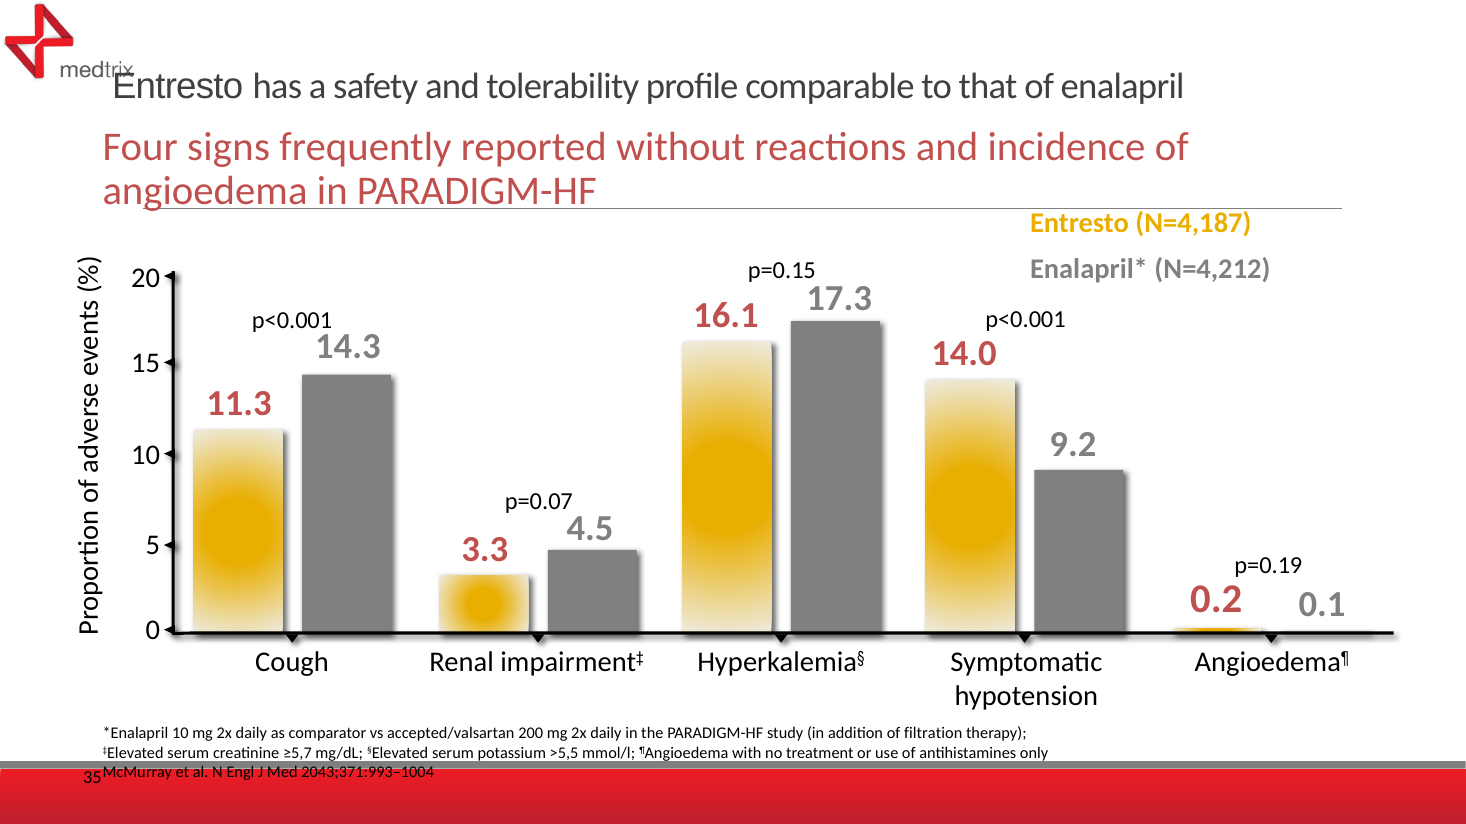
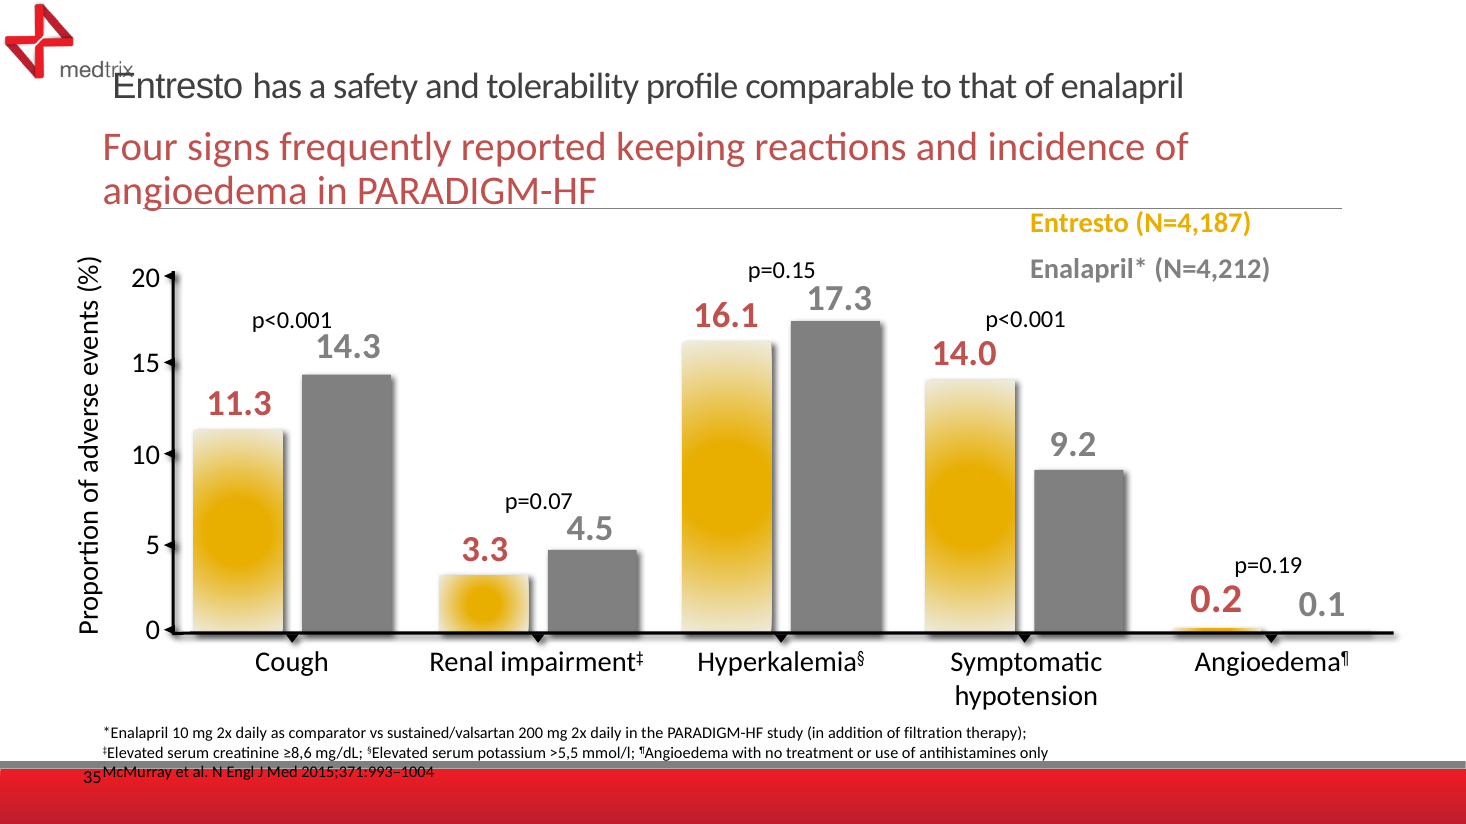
without: without -> keeping
accepted/valsartan: accepted/valsartan -> sustained/valsartan
≥5,7: ≥5,7 -> ≥8,6
2043;371:993–1004: 2043;371:993–1004 -> 2015;371:993–1004
